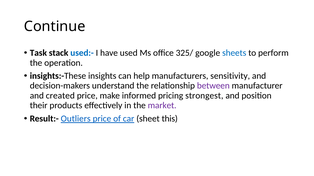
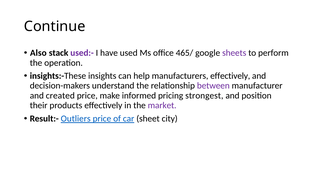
Task: Task -> Also
used:- colour: blue -> purple
325/: 325/ -> 465/
sheets colour: blue -> purple
manufacturers sensitivity: sensitivity -> effectively
this: this -> city
